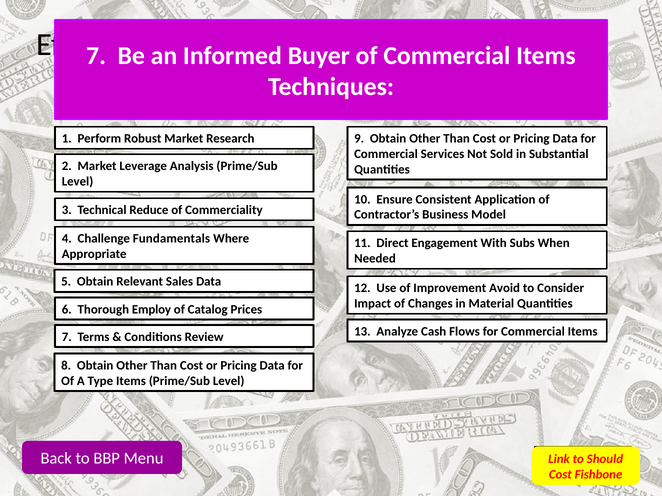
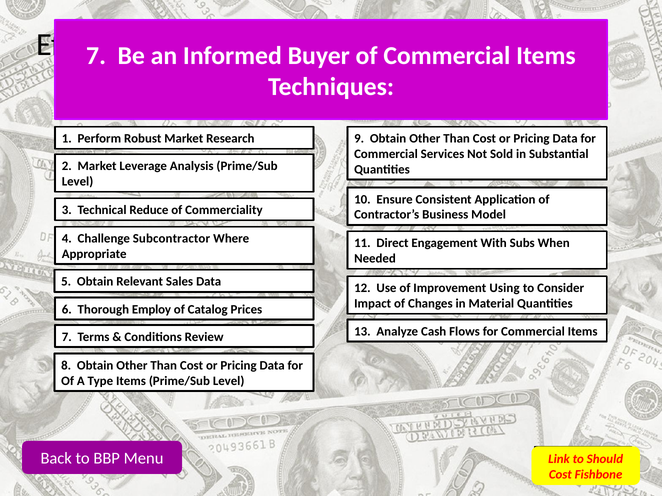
Fundamentals: Fundamentals -> Subcontractor
Avoid: Avoid -> Using
